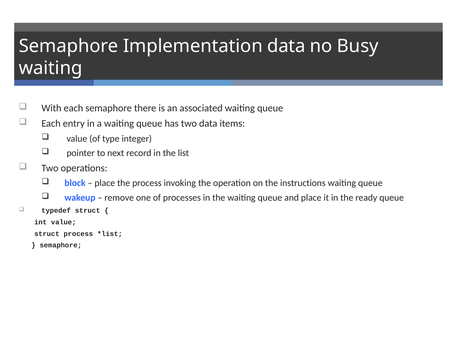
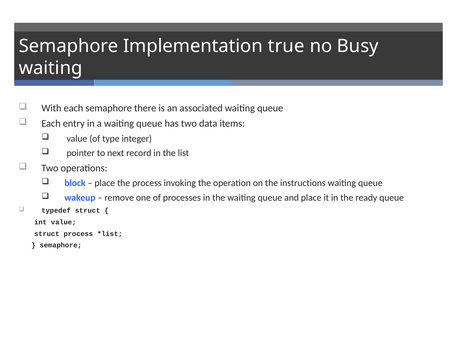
Implementation data: data -> true
